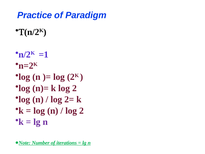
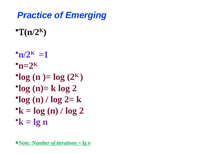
Paradigm: Paradigm -> Emerging
